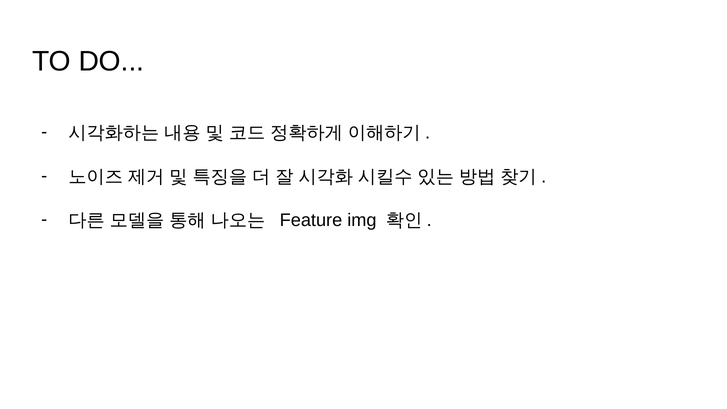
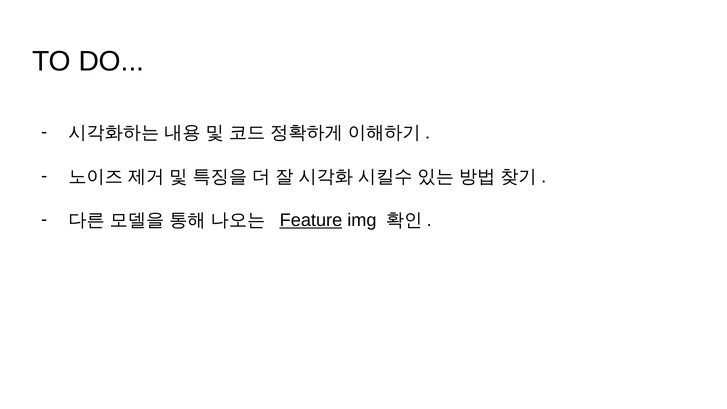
Feature underline: none -> present
